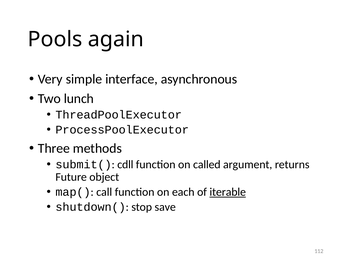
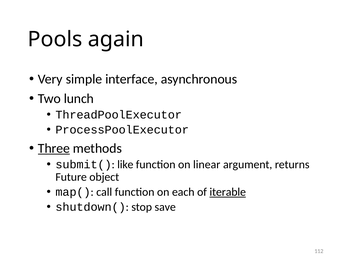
Three underline: none -> present
cdll: cdll -> like
called: called -> linear
